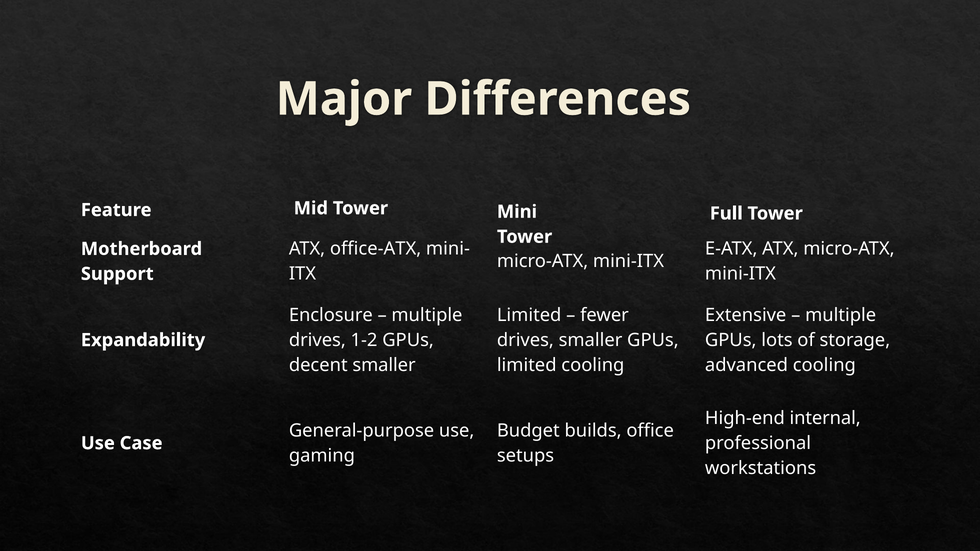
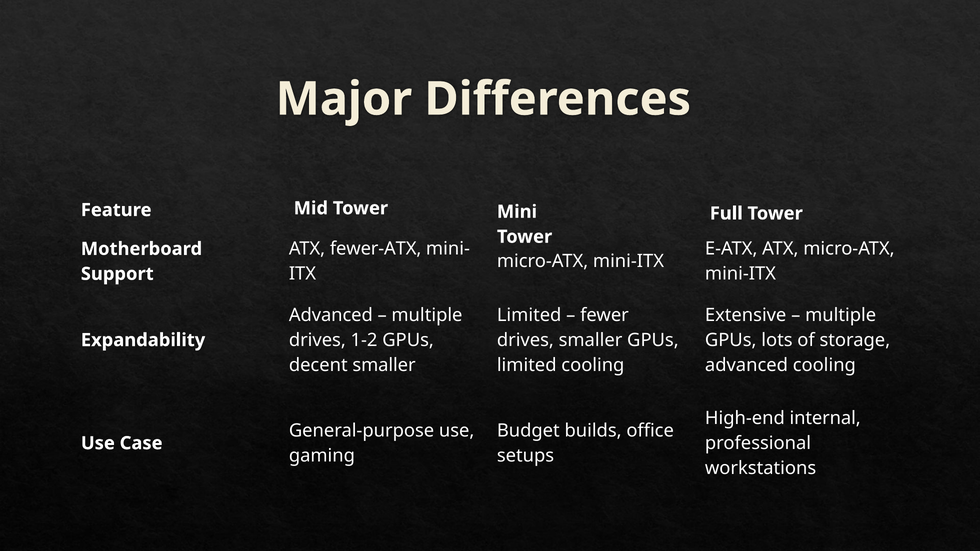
office-ATX: office-ATX -> fewer-ATX
Enclosure at (331, 315): Enclosure -> Advanced
